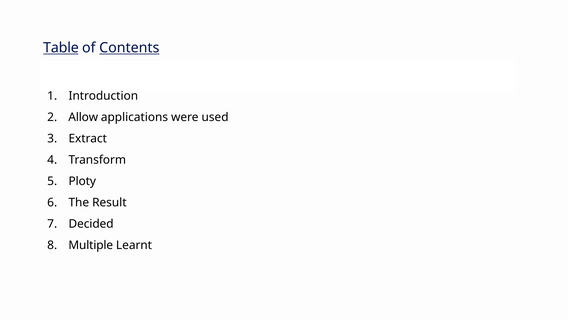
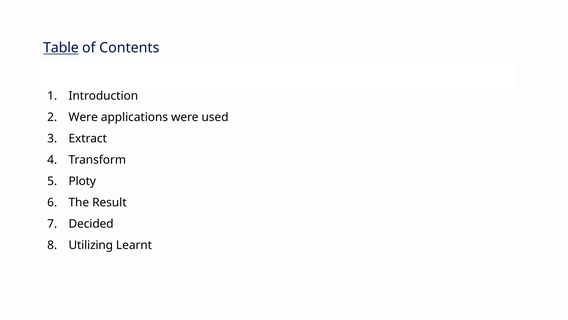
Contents underline: present -> none
Allow at (83, 117): Allow -> Were
Multiple: Multiple -> Utilizing
